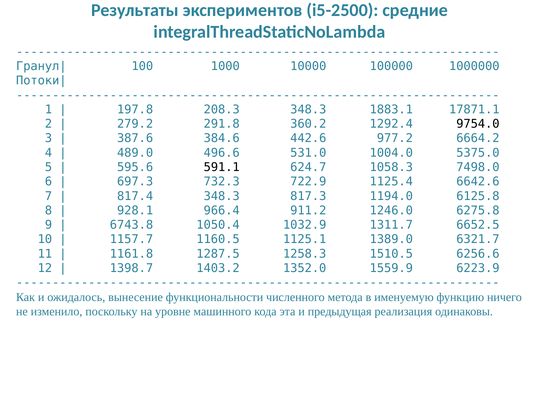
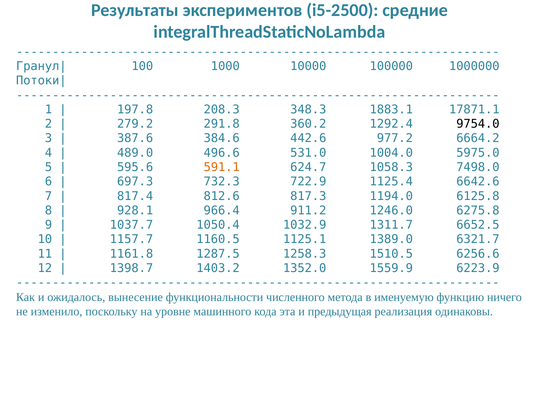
5375.0: 5375.0 -> 5975.0
591.1 colour: black -> orange
817.4 348.3: 348.3 -> 812.6
6743.8: 6743.8 -> 1037.7
